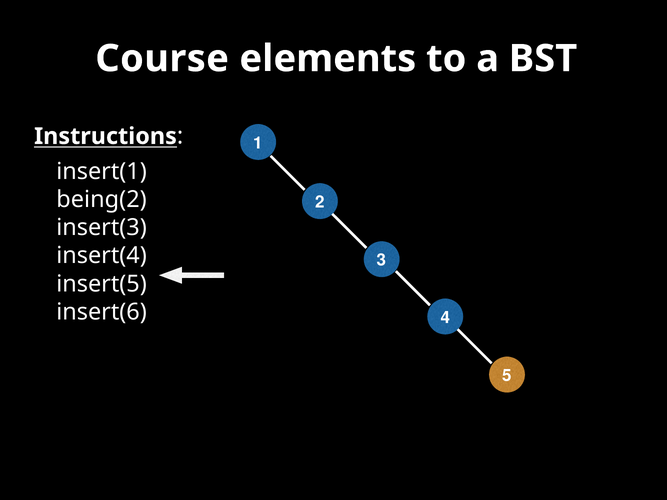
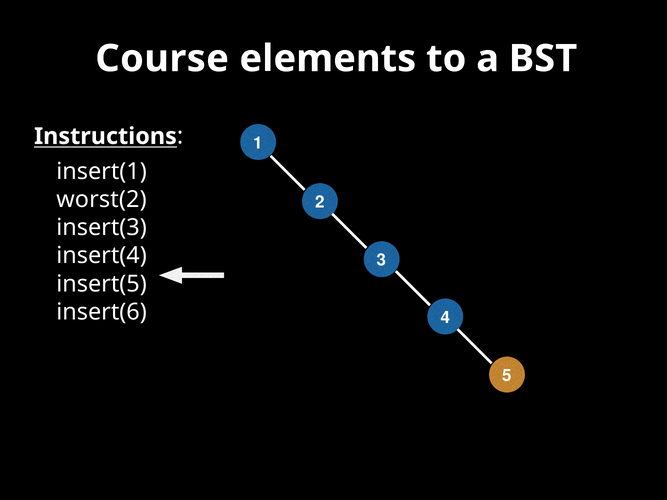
being(2: being(2 -> worst(2
